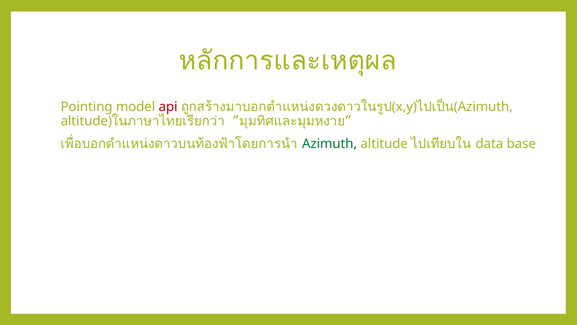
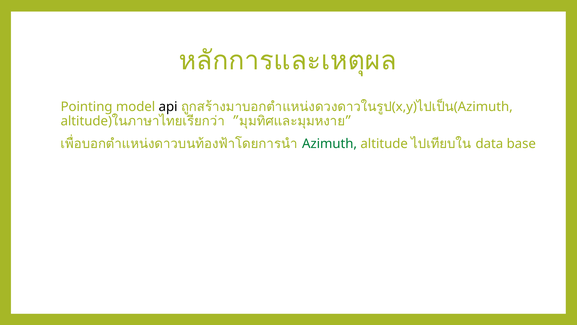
api colour: red -> black
